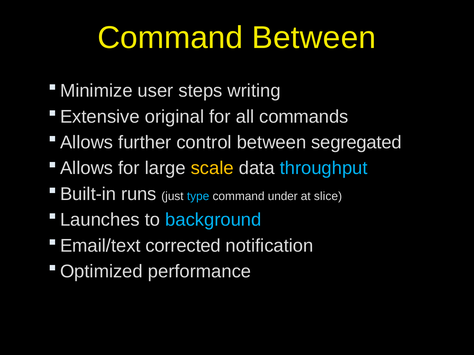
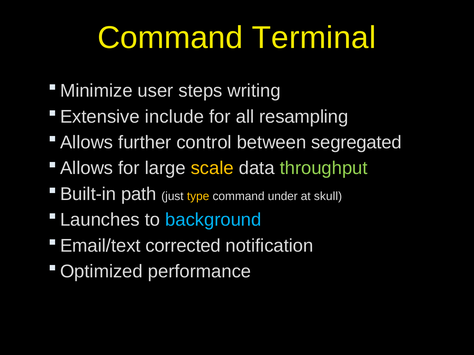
Command Between: Between -> Terminal
original: original -> include
commands: commands -> resampling
throughput colour: light blue -> light green
runs: runs -> path
type colour: light blue -> yellow
slice: slice -> skull
